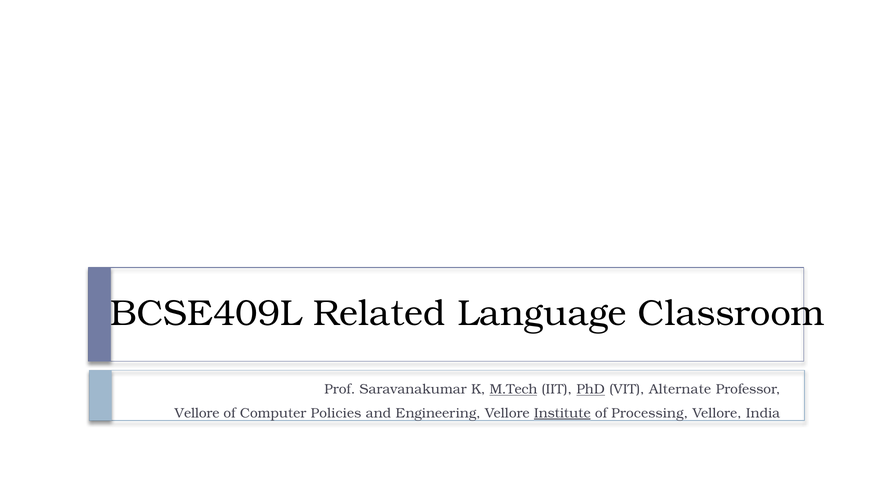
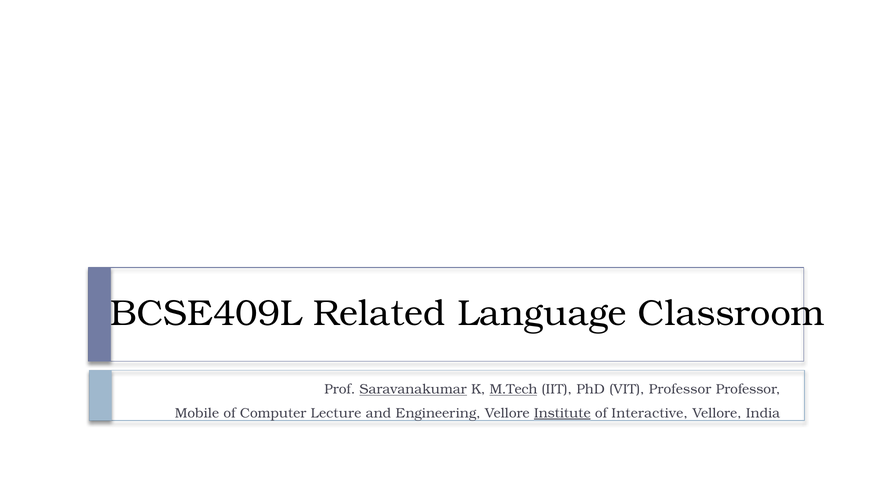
Saravanakumar underline: none -> present
PhD underline: present -> none
VIT Alternate: Alternate -> Professor
Vellore at (197, 413): Vellore -> Mobile
Policies: Policies -> Lecture
Processing: Processing -> Interactive
